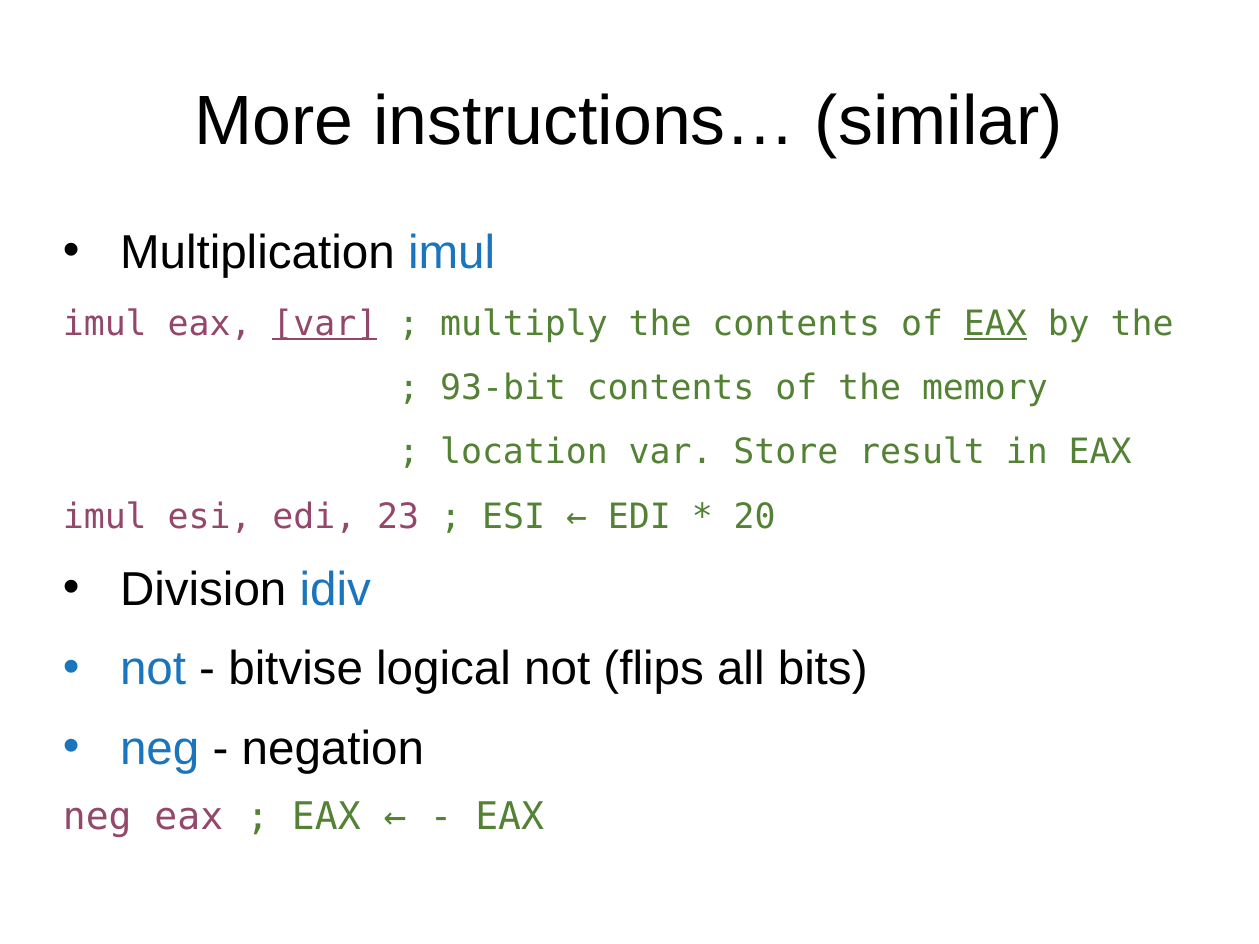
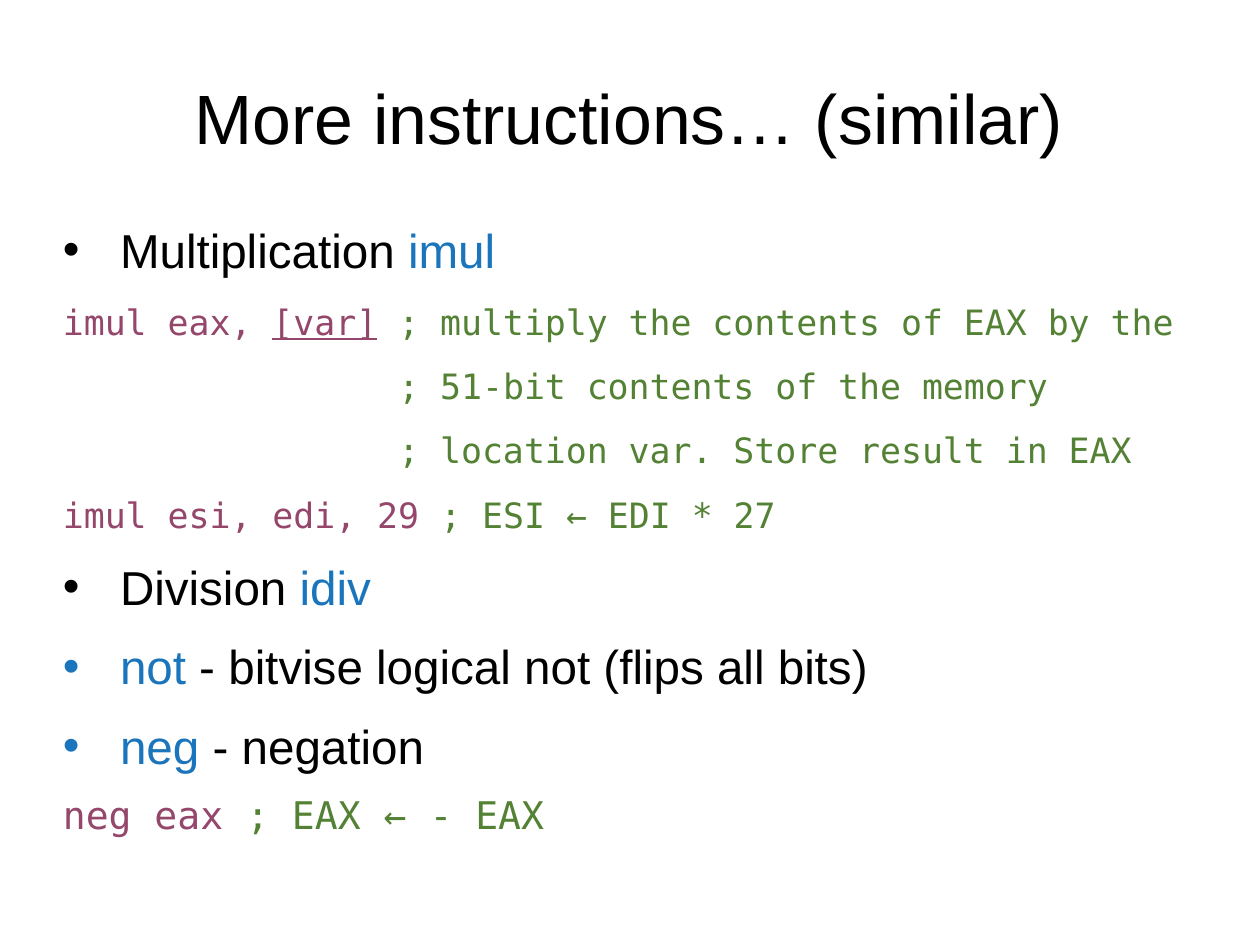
EAX at (995, 324) underline: present -> none
93-bit: 93-bit -> 51-bit
23: 23 -> 29
20: 20 -> 27
